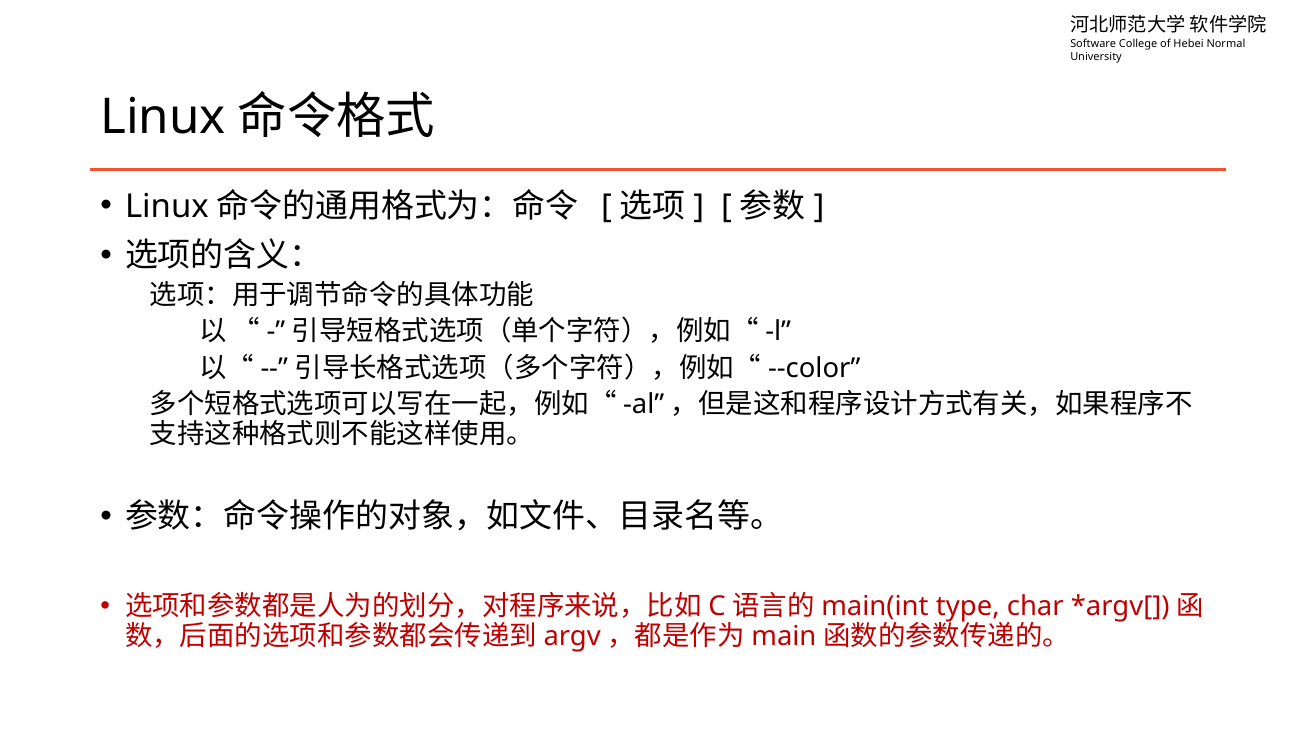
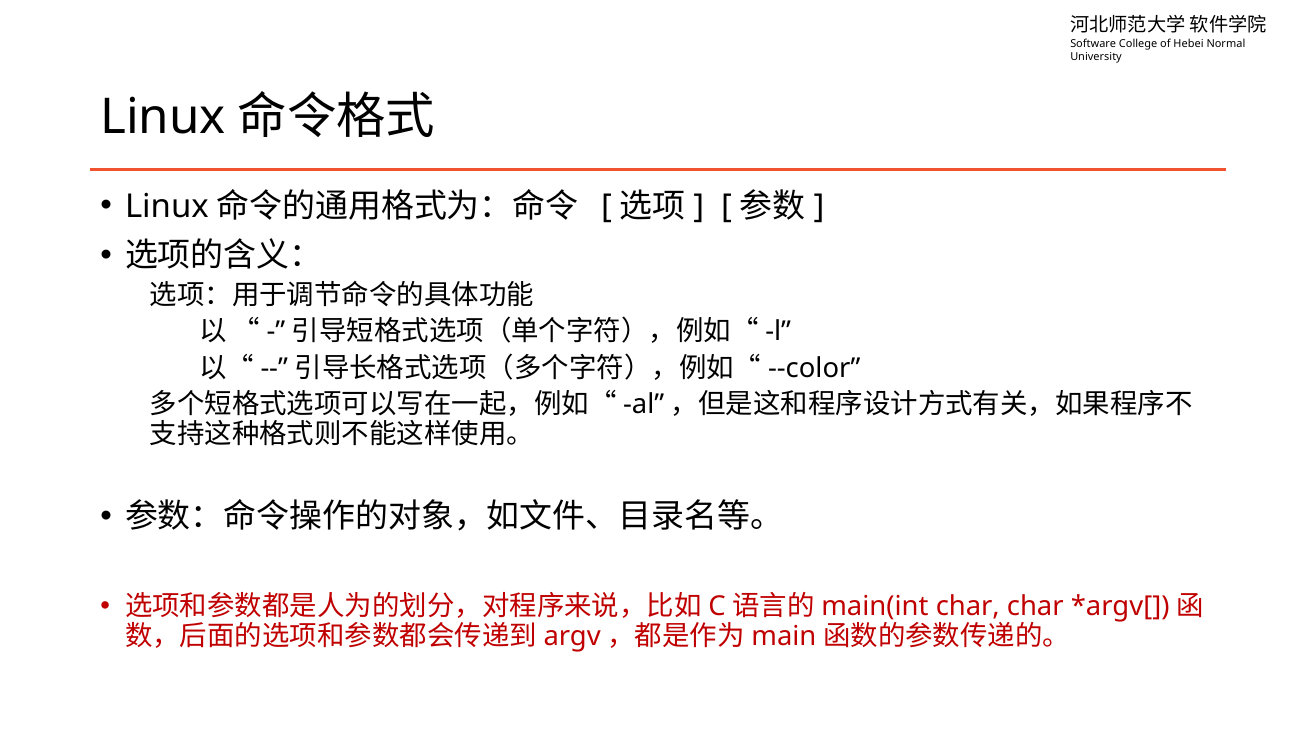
type at (968, 607): type -> char
